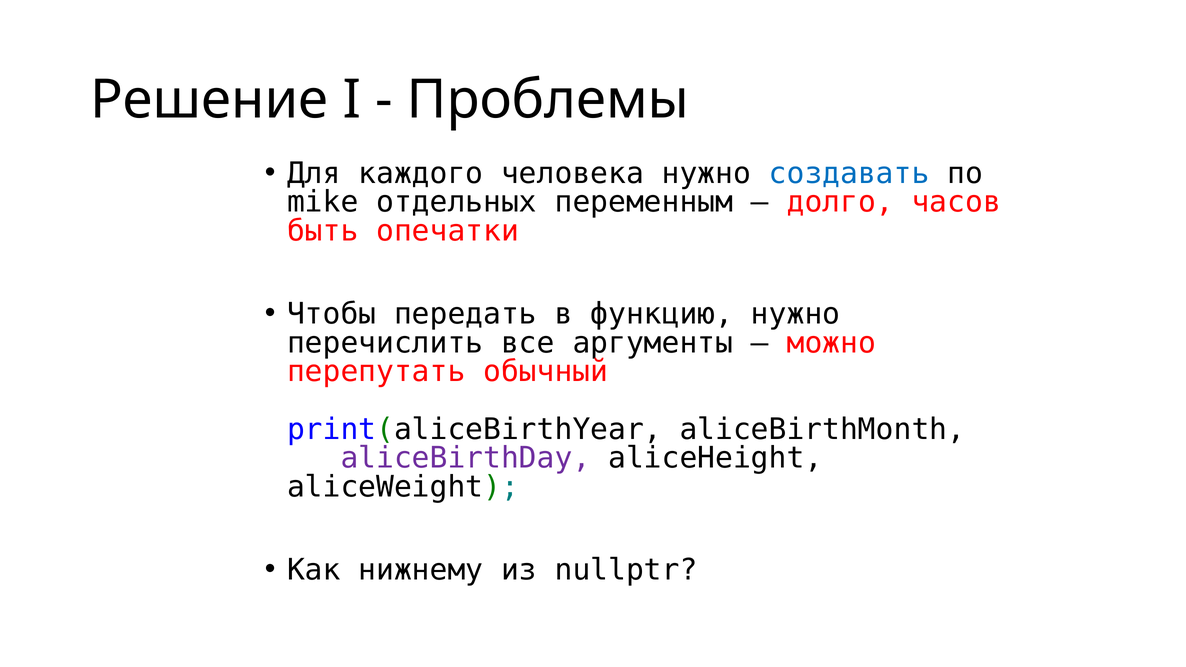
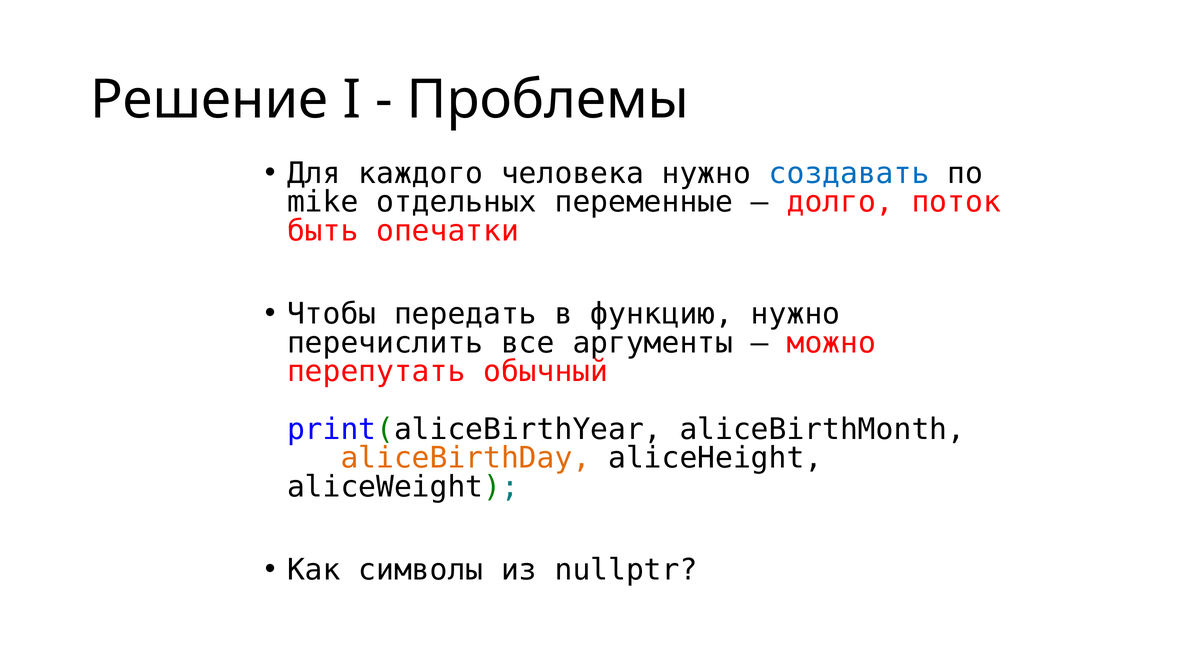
переменным: переменным -> переменные
часов: часов -> поток
aliceBirthDay colour: purple -> orange
нижнему: нижнему -> символы
